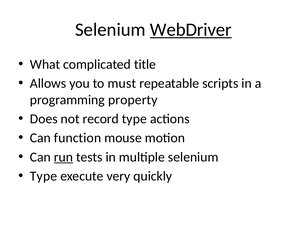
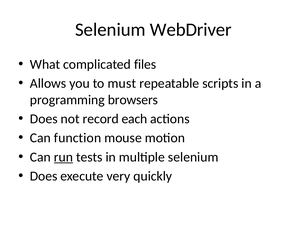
WebDriver underline: present -> none
title: title -> files
property: property -> browsers
record type: type -> each
Type at (44, 176): Type -> Does
